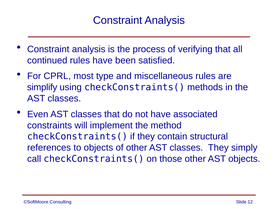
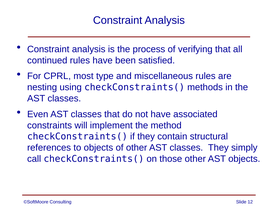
simplify: simplify -> nesting
